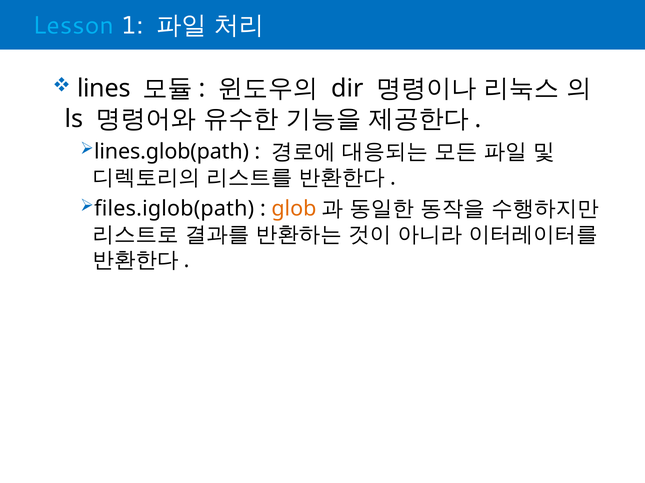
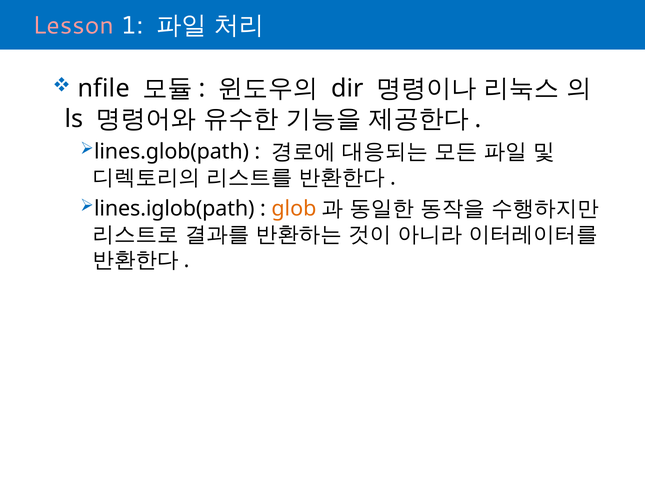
Lesson colour: light blue -> pink
lines: lines -> nfile
files.iglob(path: files.iglob(path -> lines.iglob(path
